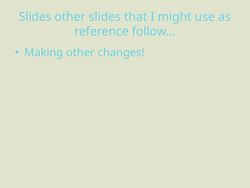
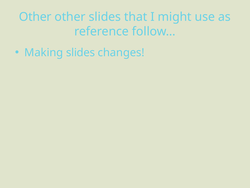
Slides at (35, 17): Slides -> Other
Making other: other -> slides
